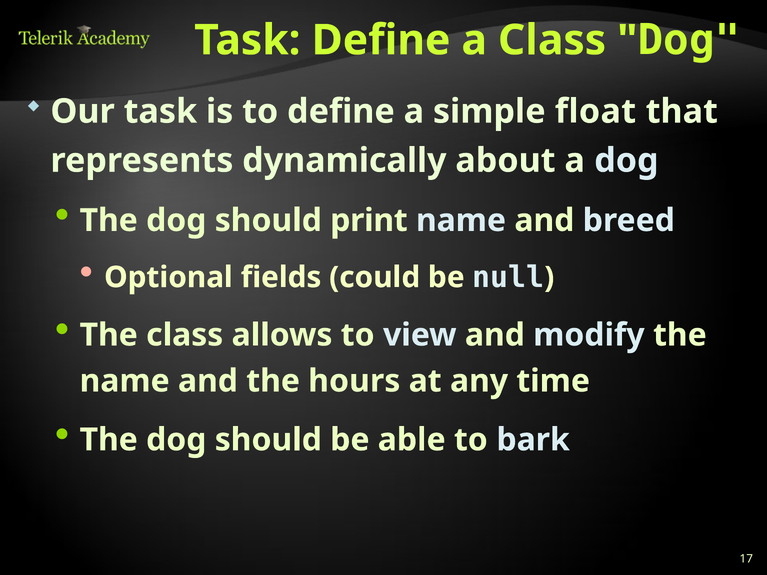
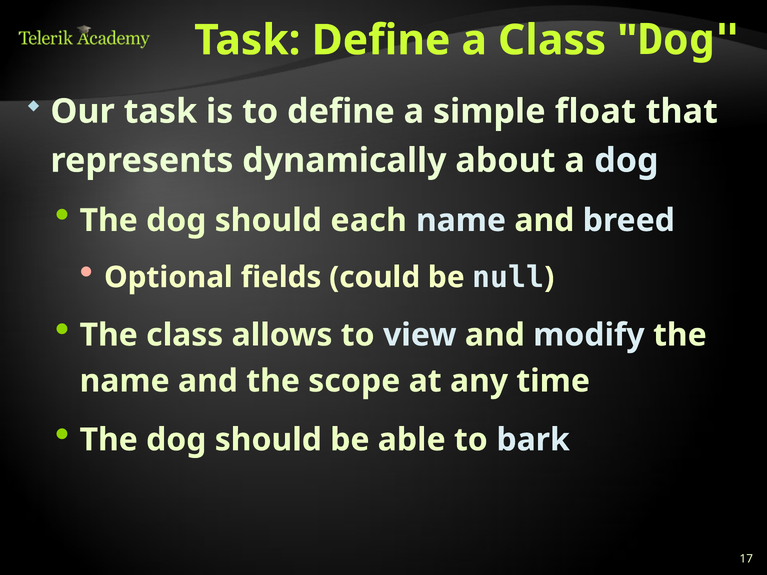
print: print -> each
hours: hours -> scope
